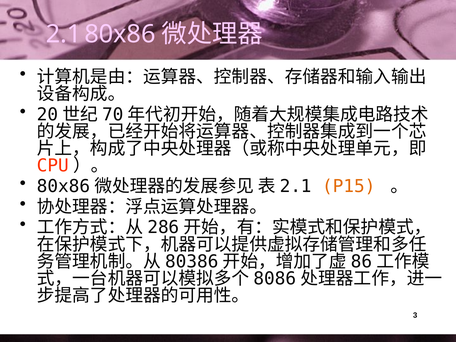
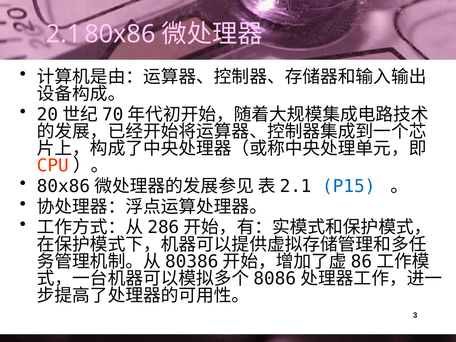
P15 colour: orange -> blue
